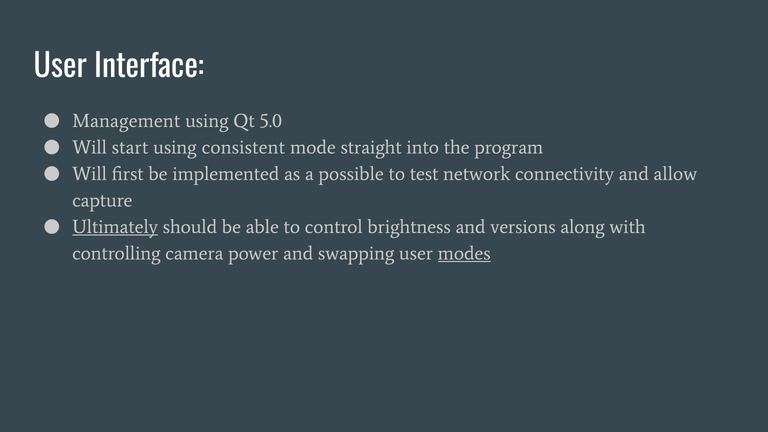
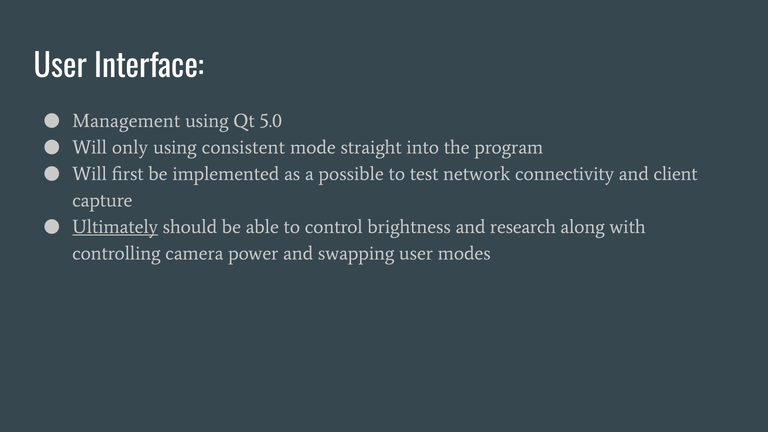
start: start -> only
allow: allow -> client
versions: versions -> research
modes underline: present -> none
